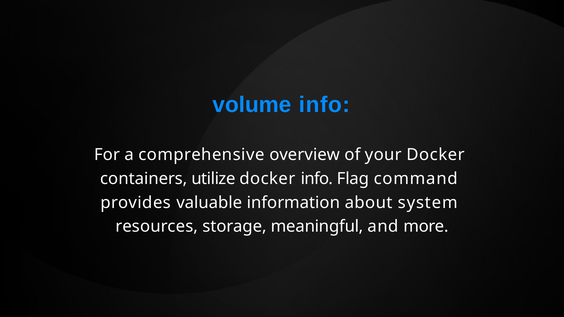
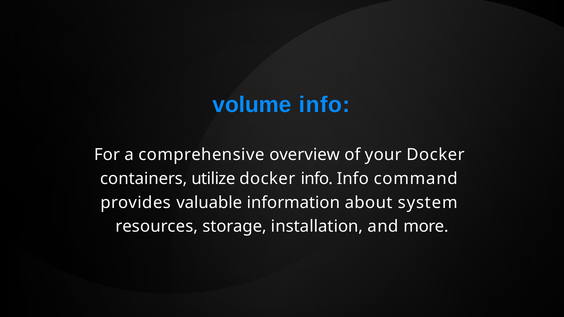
info Flag: Flag -> Info
meaningful: meaningful -> installation
